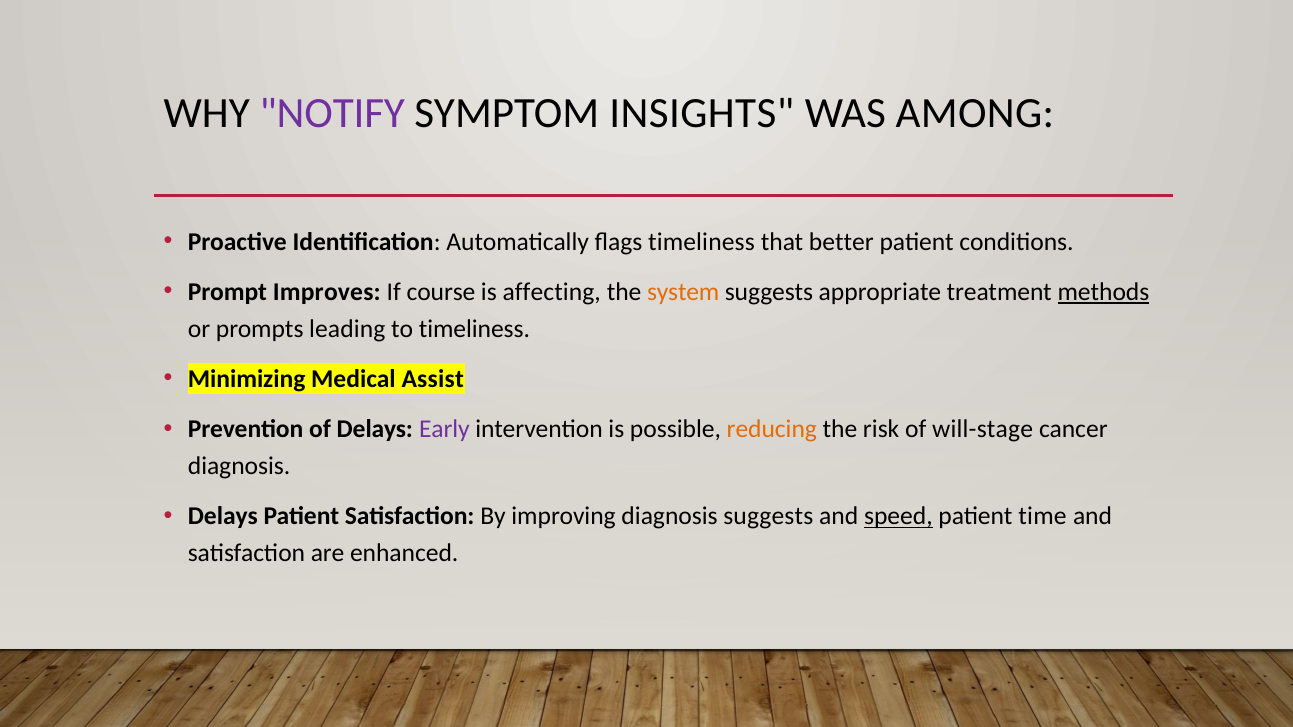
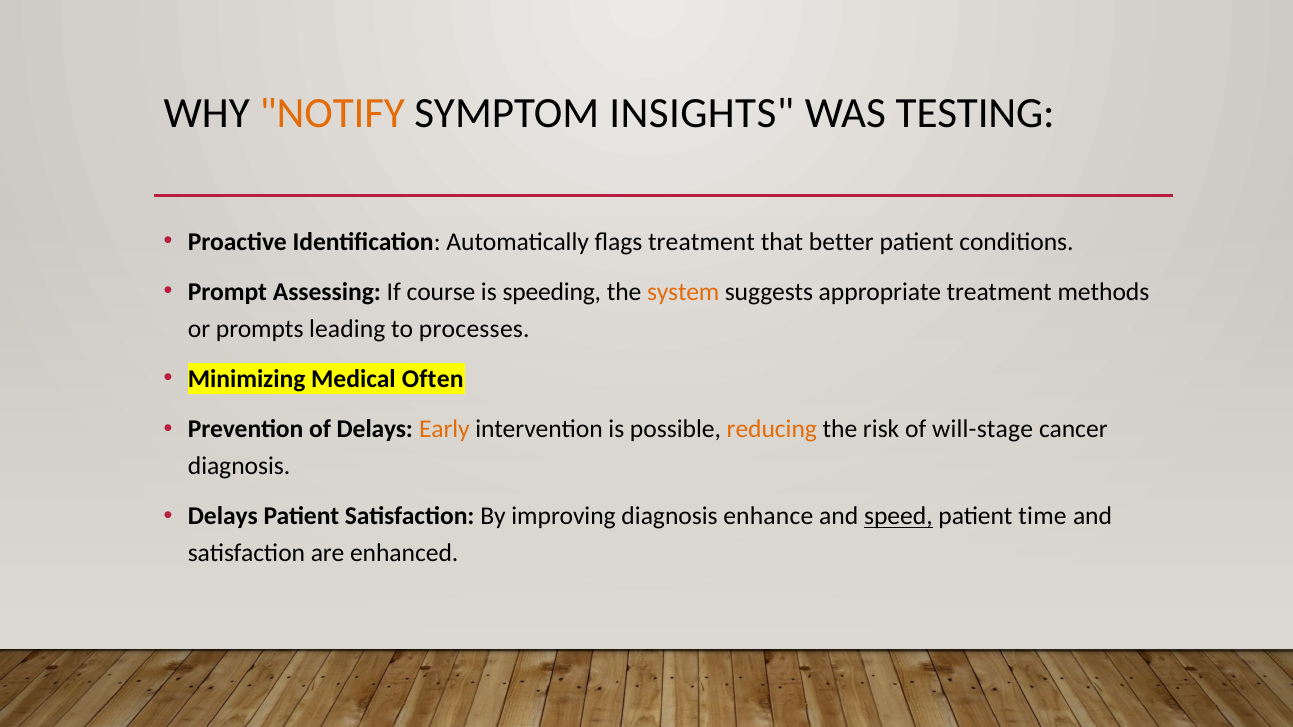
NOTIFY colour: purple -> orange
AMONG: AMONG -> TESTING
flags timeliness: timeliness -> treatment
Improves: Improves -> Assessing
affecting: affecting -> speeding
methods underline: present -> none
to timeliness: timeliness -> processes
Assist: Assist -> Often
Early colour: purple -> orange
diagnosis suggests: suggests -> enhance
